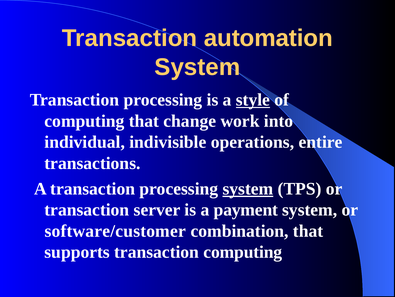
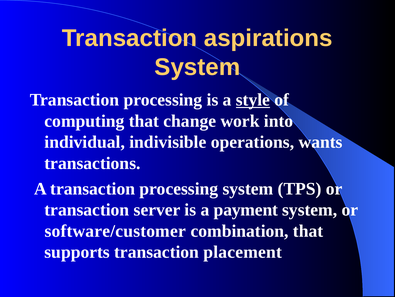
automation: automation -> aspirations
entire: entire -> wants
system at (248, 188) underline: present -> none
transaction computing: computing -> placement
